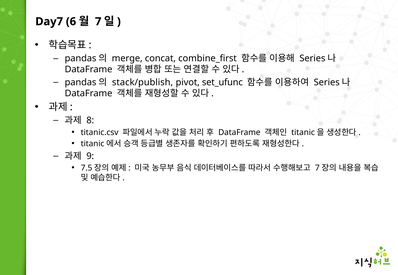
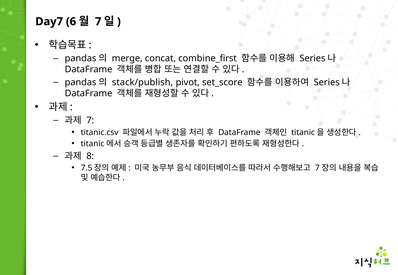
set_ufunc: set_ufunc -> set_score
8 at (90, 121): 8 -> 7
9: 9 -> 8
